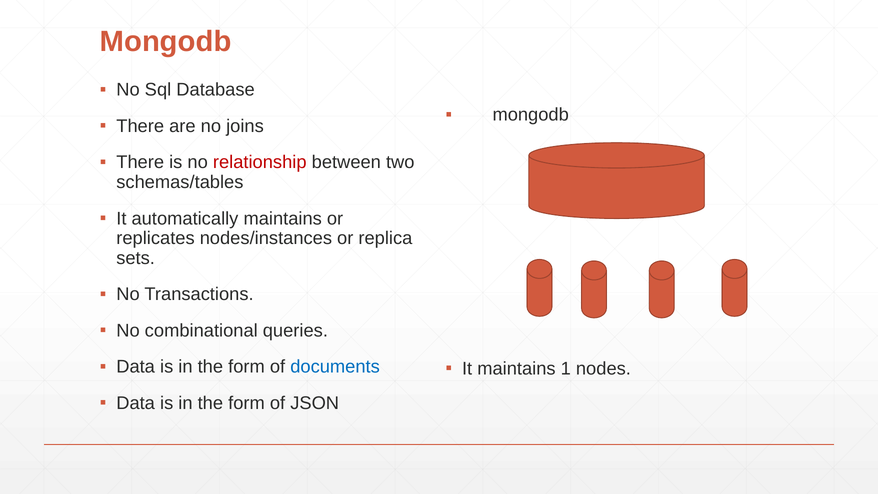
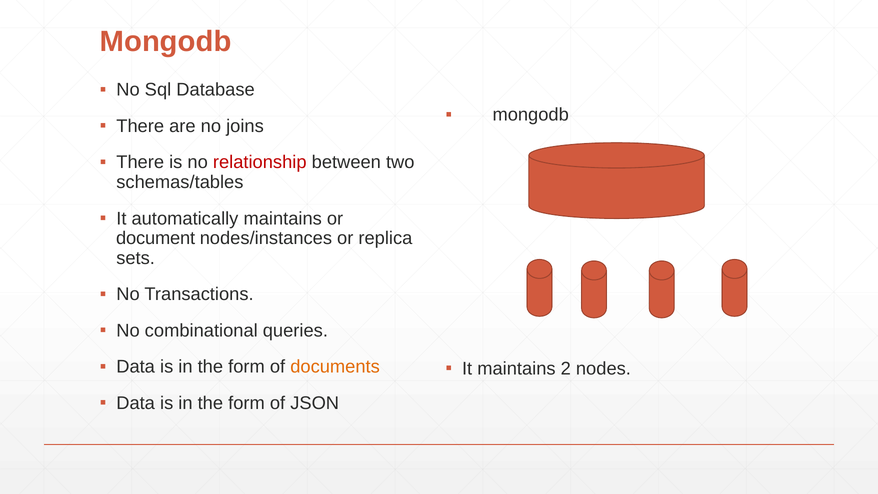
replicates: replicates -> document
documents colour: blue -> orange
1: 1 -> 2
